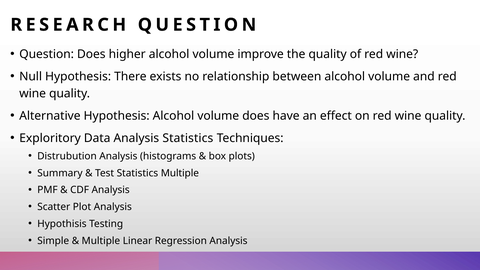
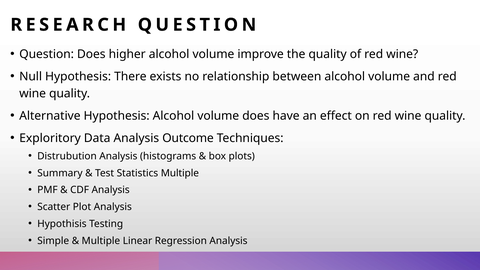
Analysis Statistics: Statistics -> Outcome
